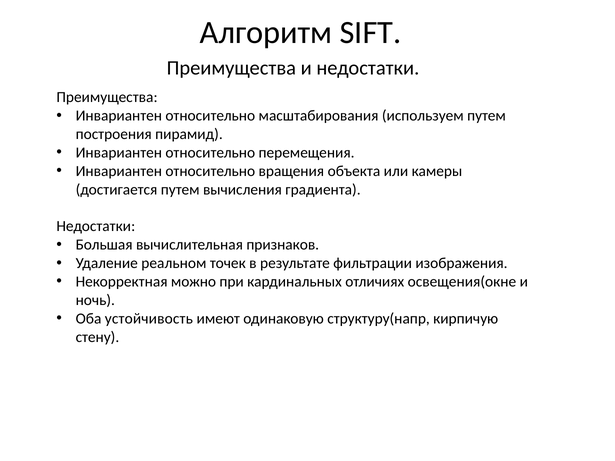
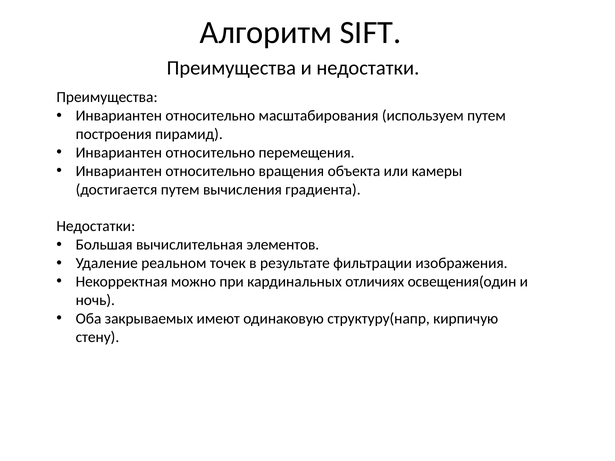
признаков: признаков -> элементов
освещения(окне: освещения(окне -> освещения(один
устойчивость: устойчивость -> закрываемых
